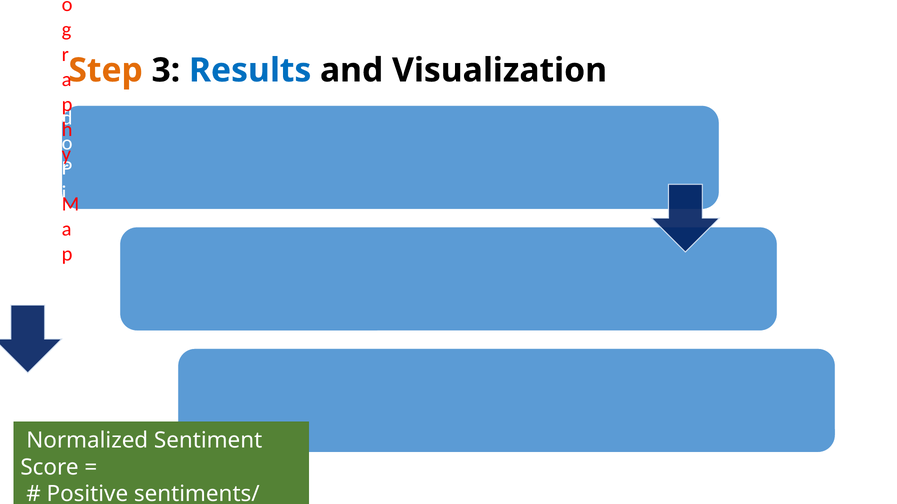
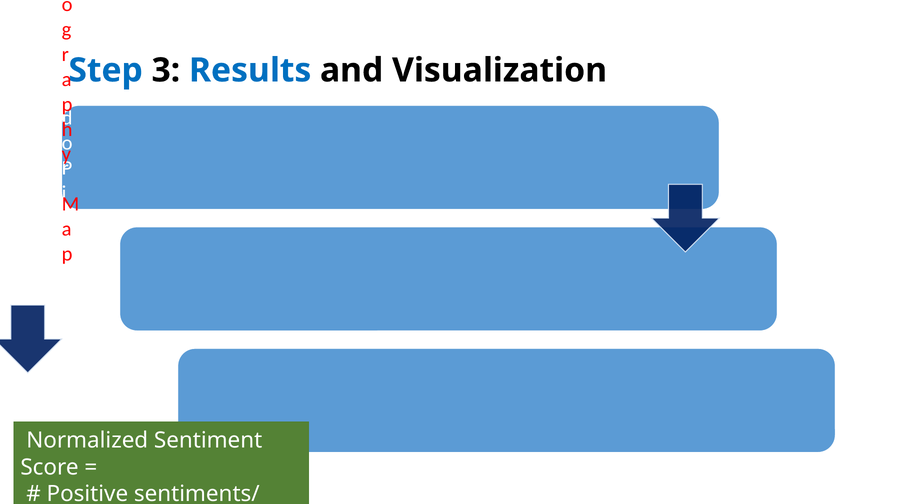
Step colour: orange -> blue
